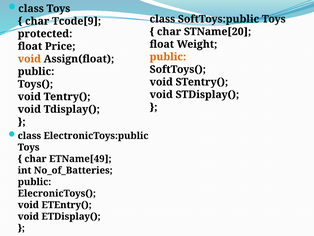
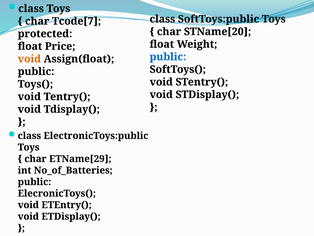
Tcode[9: Tcode[9 -> Tcode[7
public at (168, 57) colour: orange -> blue
ETName[49: ETName[49 -> ETName[29
